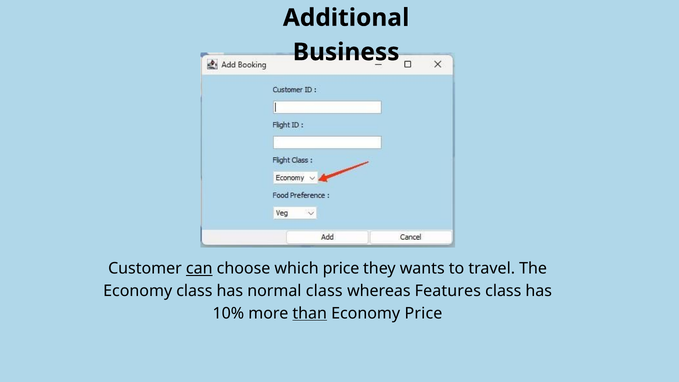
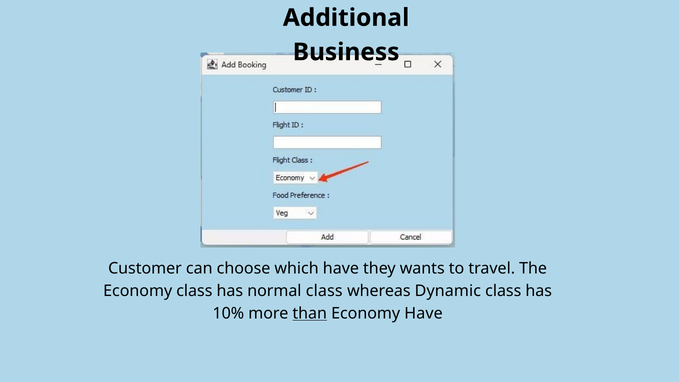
can underline: present -> none
which price: price -> have
Features: Features -> Dynamic
Economy Price: Price -> Have
